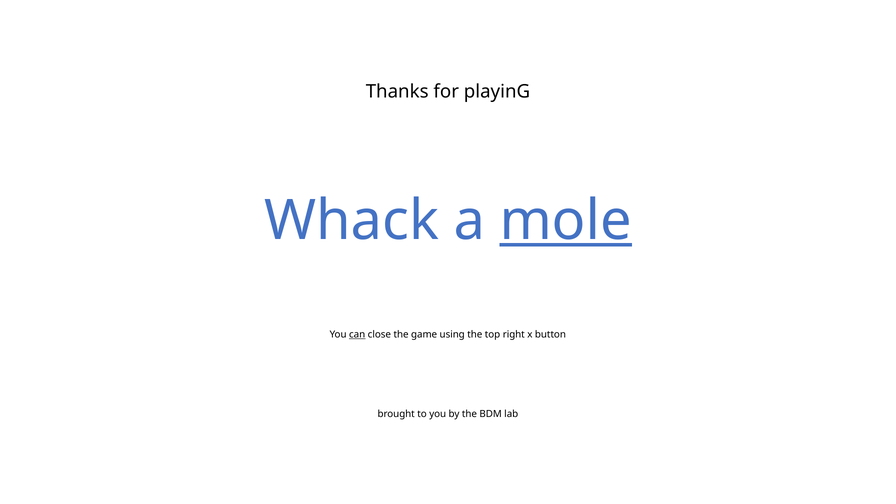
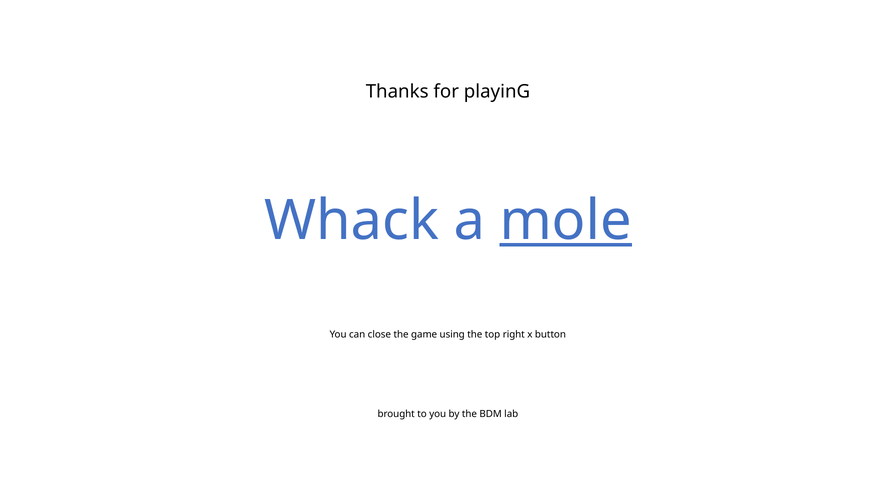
can underline: present -> none
